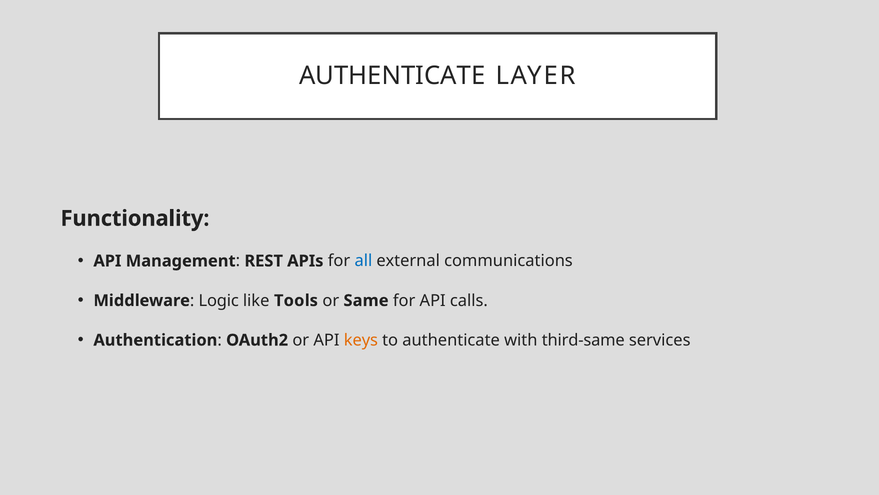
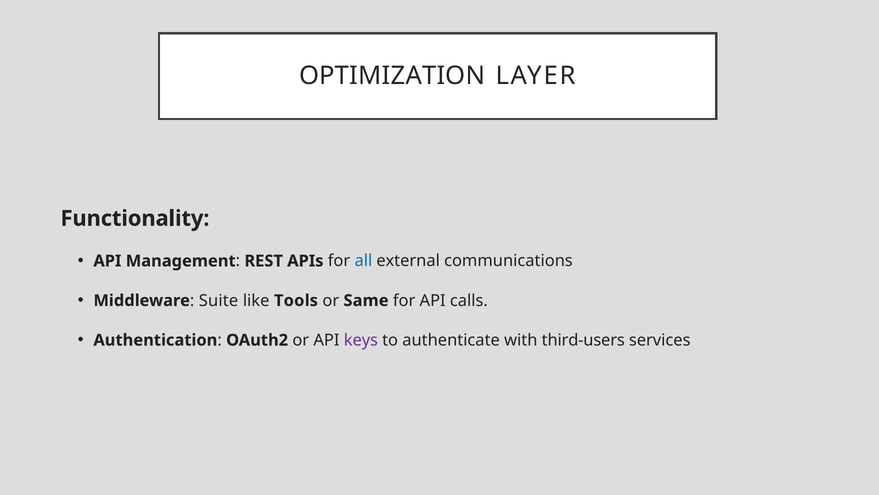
AUTHENTICATE at (392, 76): AUTHENTICATE -> OPTIMIZATION
Logic: Logic -> Suite
keys colour: orange -> purple
third-same: third-same -> third-users
